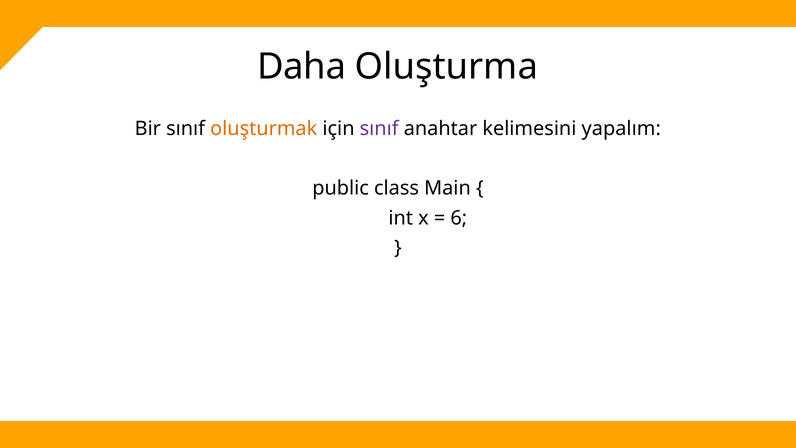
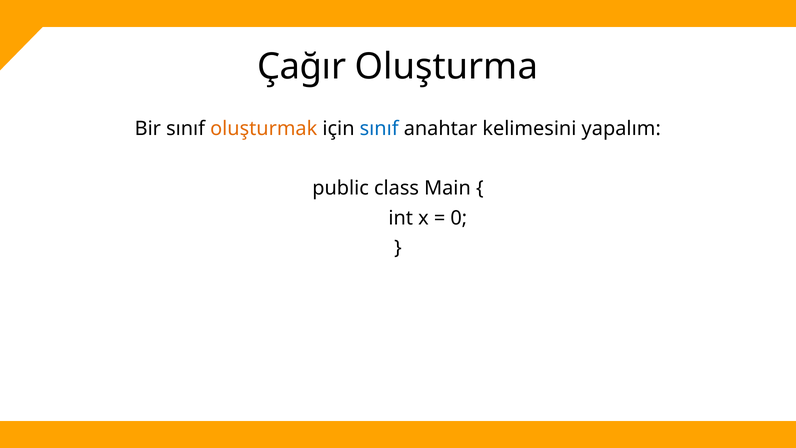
Daha: Daha -> Çağır
sınıf at (379, 129) colour: purple -> blue
6: 6 -> 0
